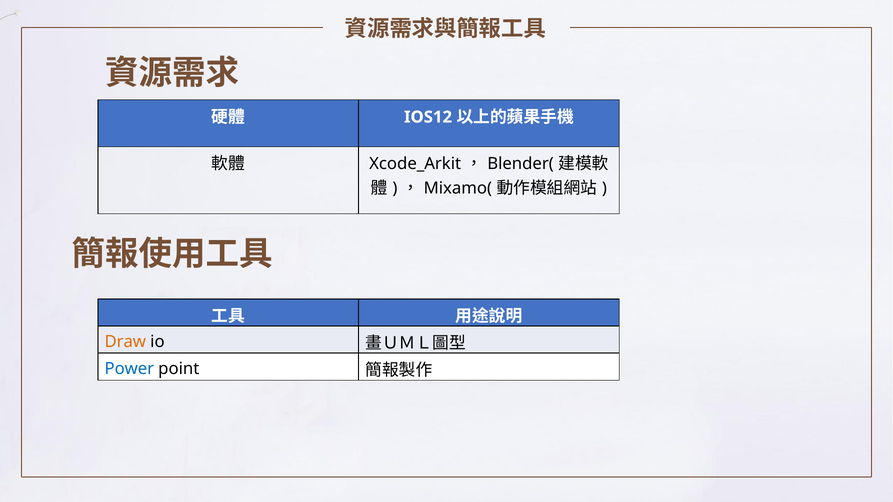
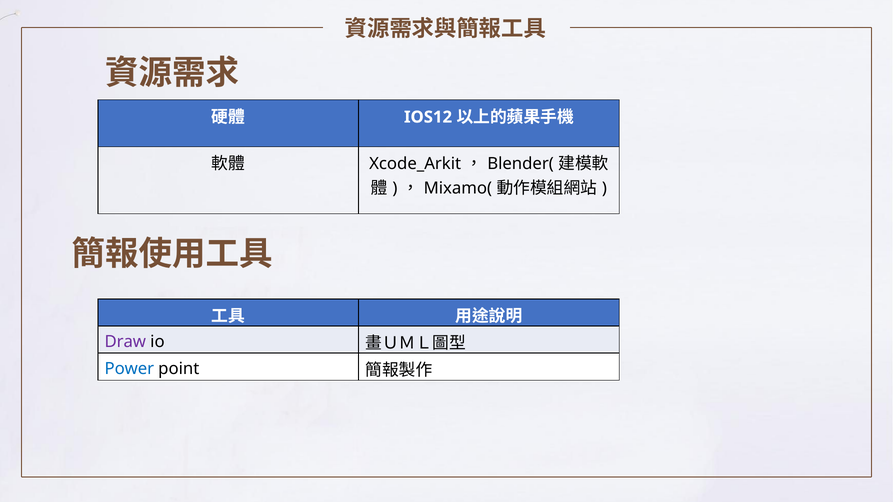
Draw colour: orange -> purple
